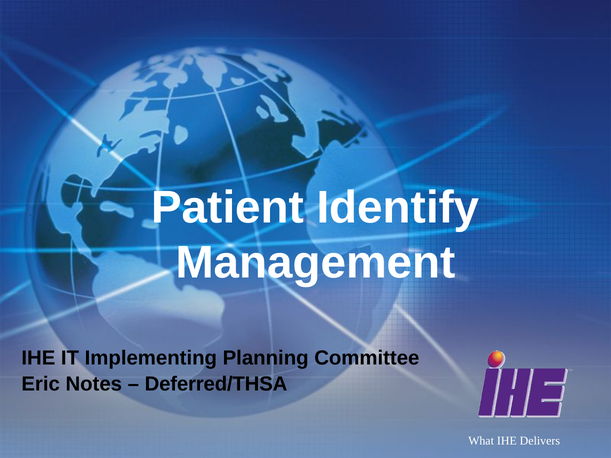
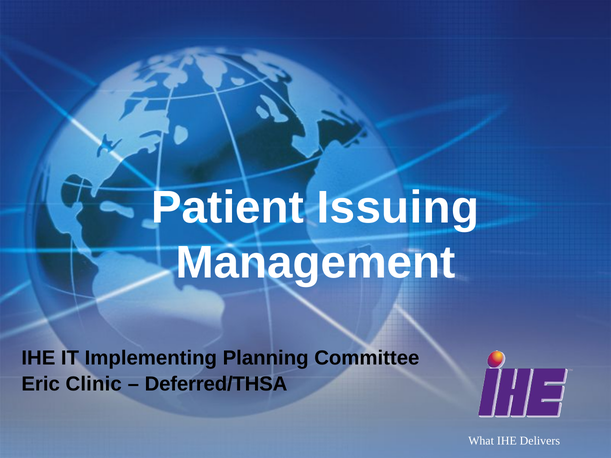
Identify: Identify -> Issuing
Notes: Notes -> Clinic
